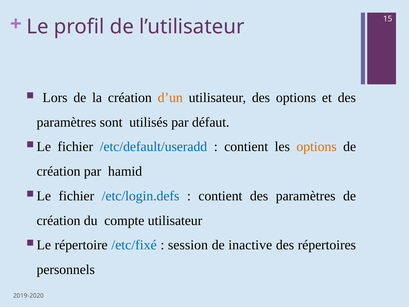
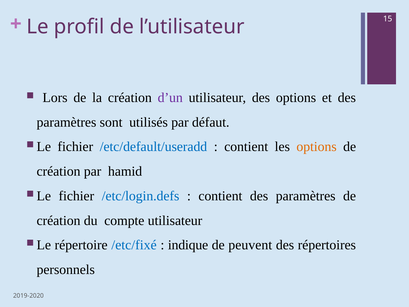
d’un colour: orange -> purple
session: session -> indique
inactive: inactive -> peuvent
